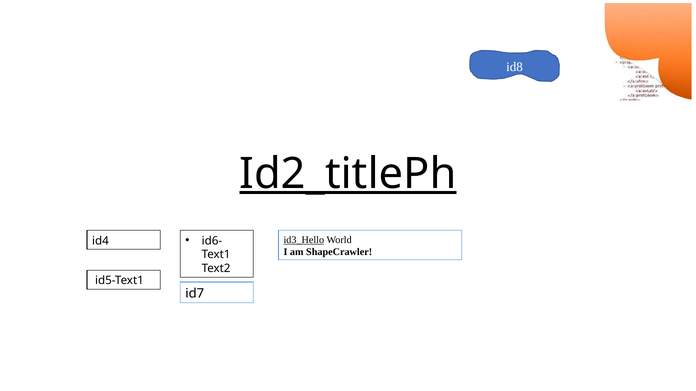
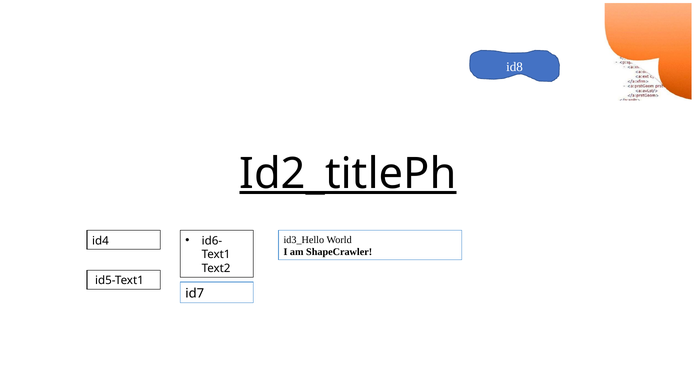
id3_Hello underline: present -> none
